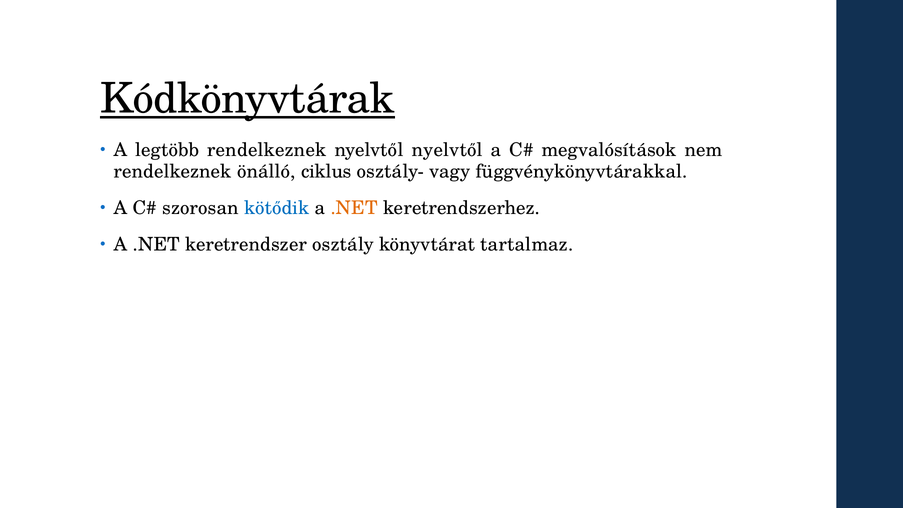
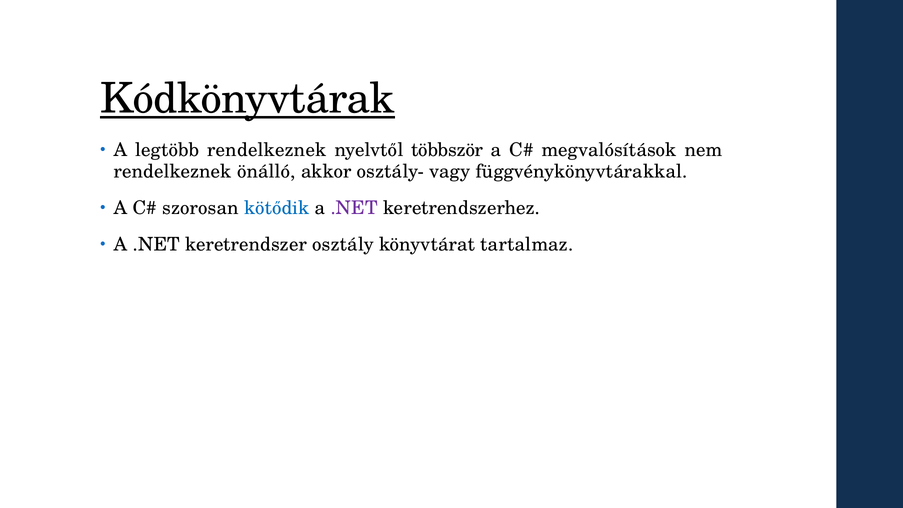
nyelvtől nyelvtől: nyelvtől -> többször
ciklus: ciklus -> akkor
.NET at (354, 208) colour: orange -> purple
